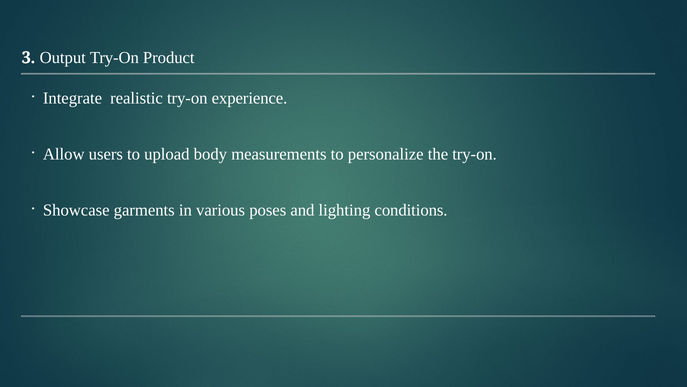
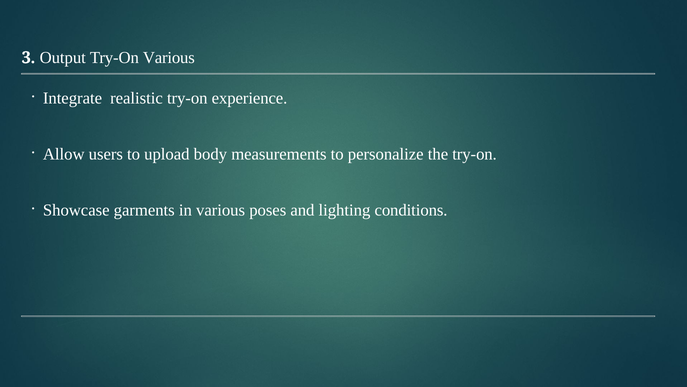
Try-On Product: Product -> Various
